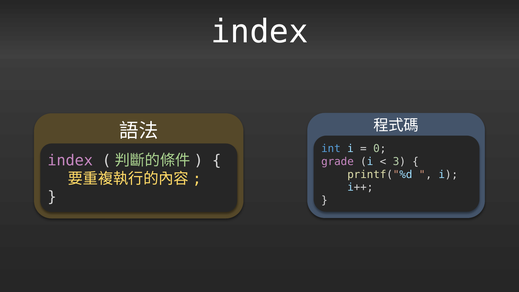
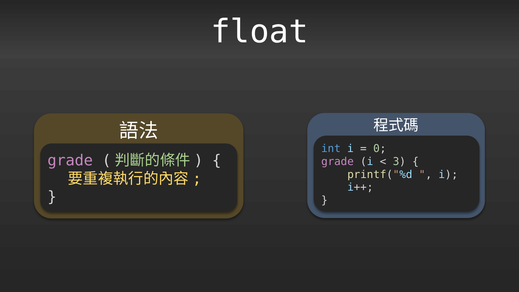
index at (259, 32): index -> float
index at (70, 161): index -> grade
